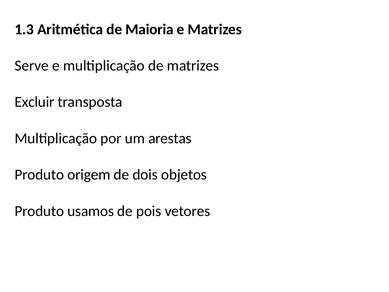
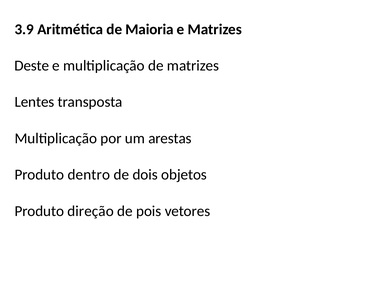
1.3: 1.3 -> 3.9
Serve: Serve -> Deste
Excluir: Excluir -> Lentes
origem: origem -> dentro
usamos: usamos -> direção
